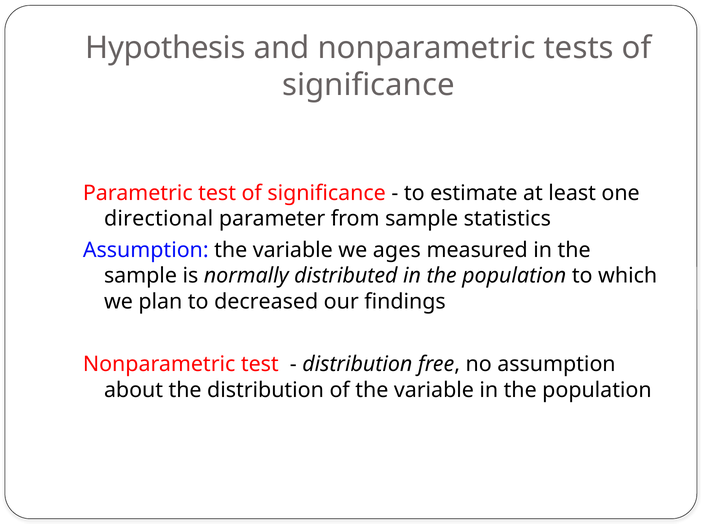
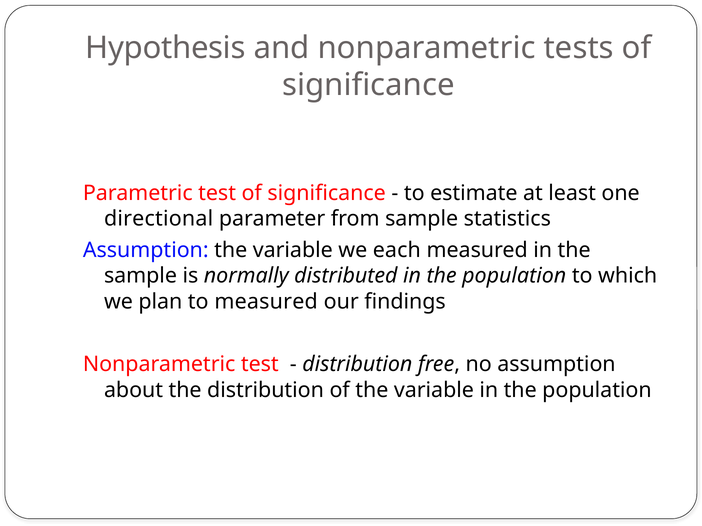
ages: ages -> each
to decreased: decreased -> measured
